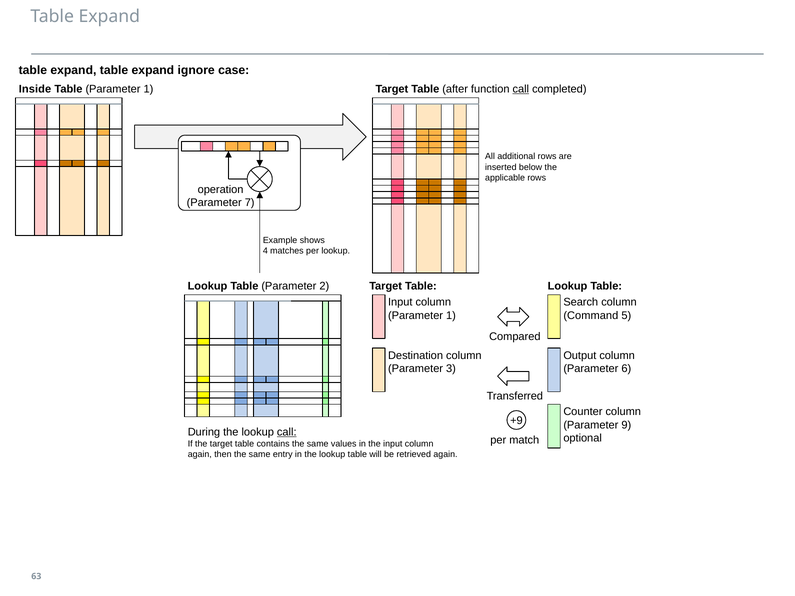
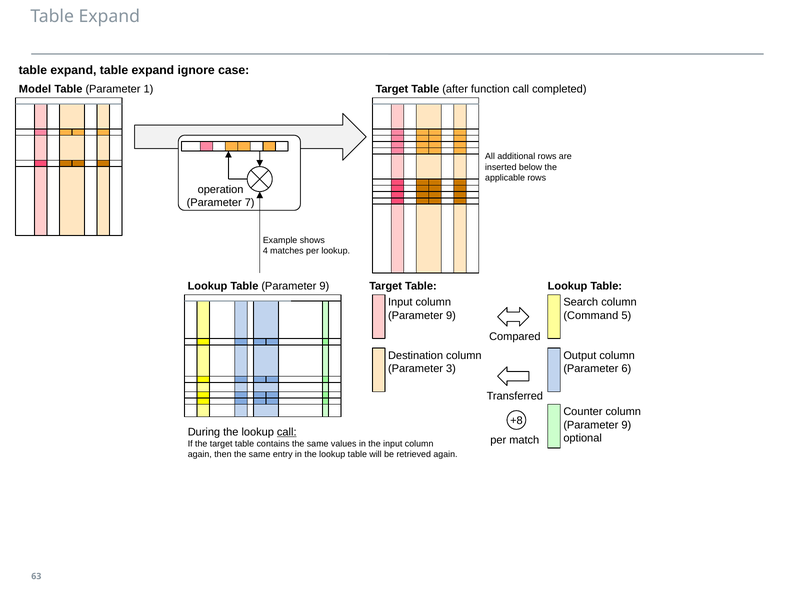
Inside: Inside -> Model
call at (521, 89) underline: present -> none
Table Parameter 2: 2 -> 9
1 at (451, 316): 1 -> 9
+9: +9 -> +8
